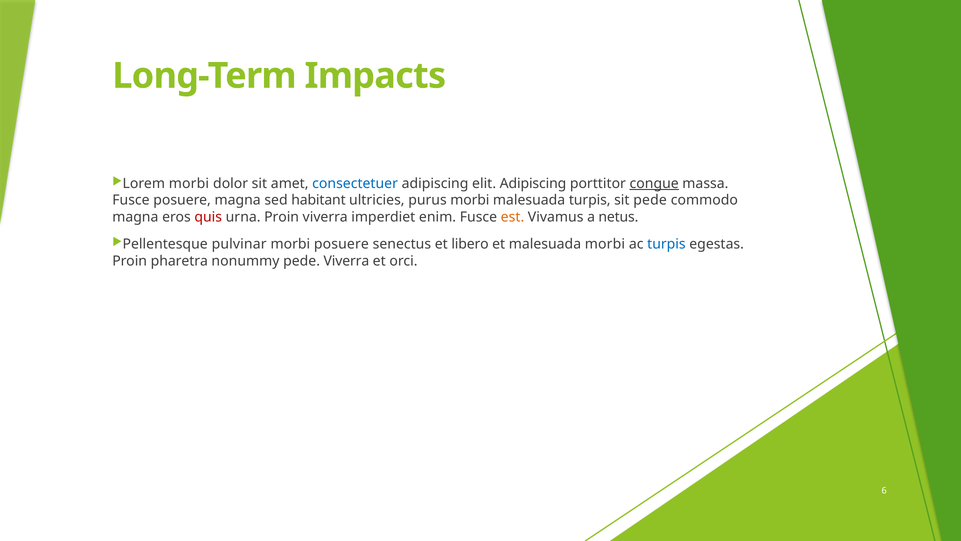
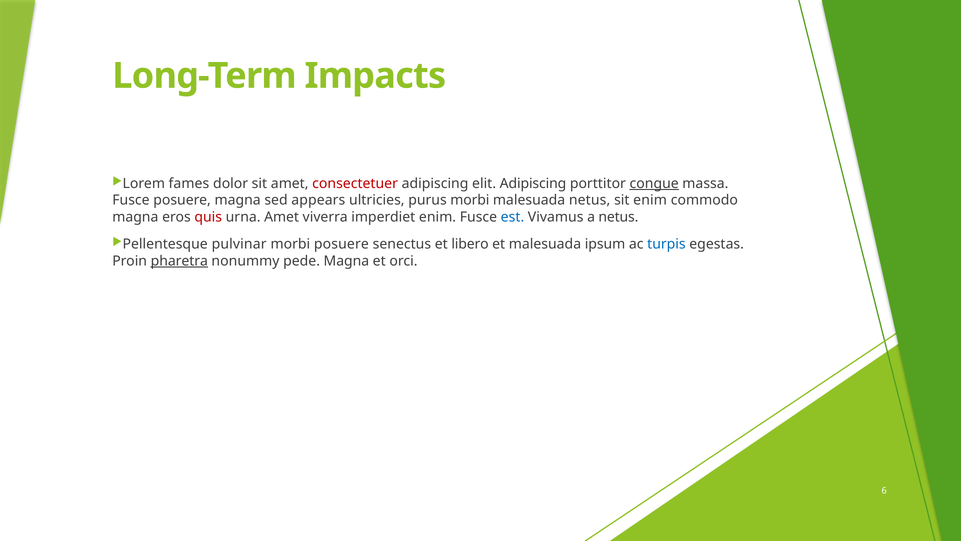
Lorem morbi: morbi -> fames
consectetuer colour: blue -> red
habitant: habitant -> appears
malesuada turpis: turpis -> netus
sit pede: pede -> enim
urna Proin: Proin -> Amet
est colour: orange -> blue
malesuada morbi: morbi -> ipsum
pharetra underline: none -> present
pede Viverra: Viverra -> Magna
